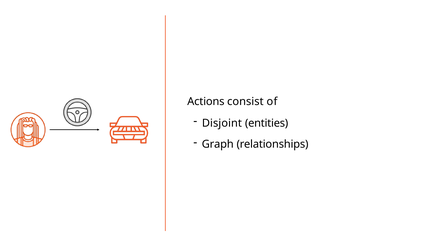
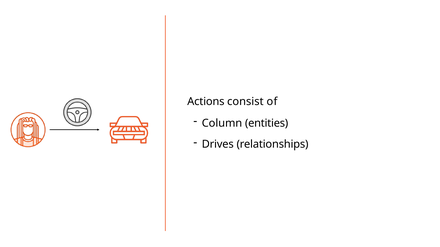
Disjoint: Disjoint -> Column
Graph: Graph -> Drives
